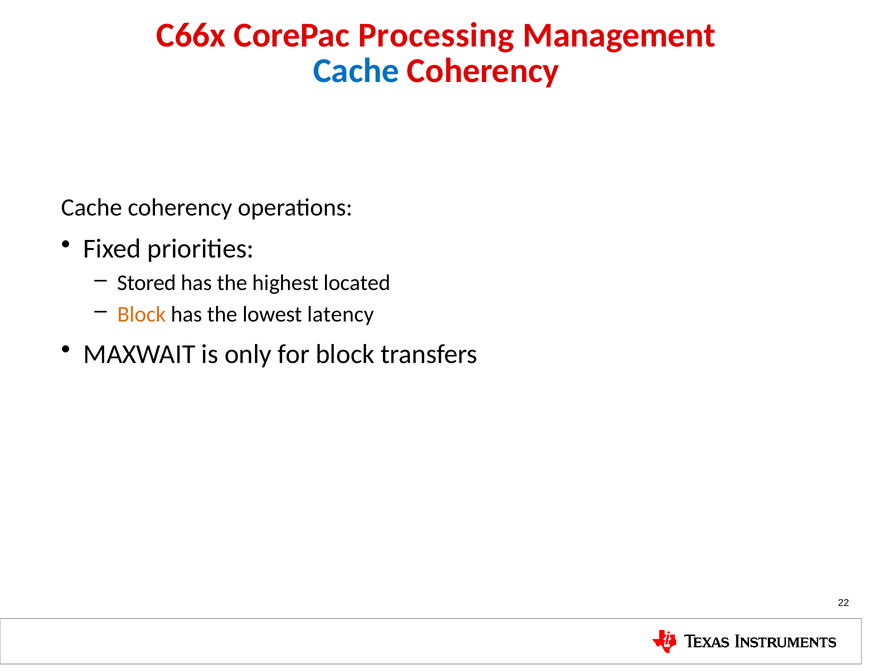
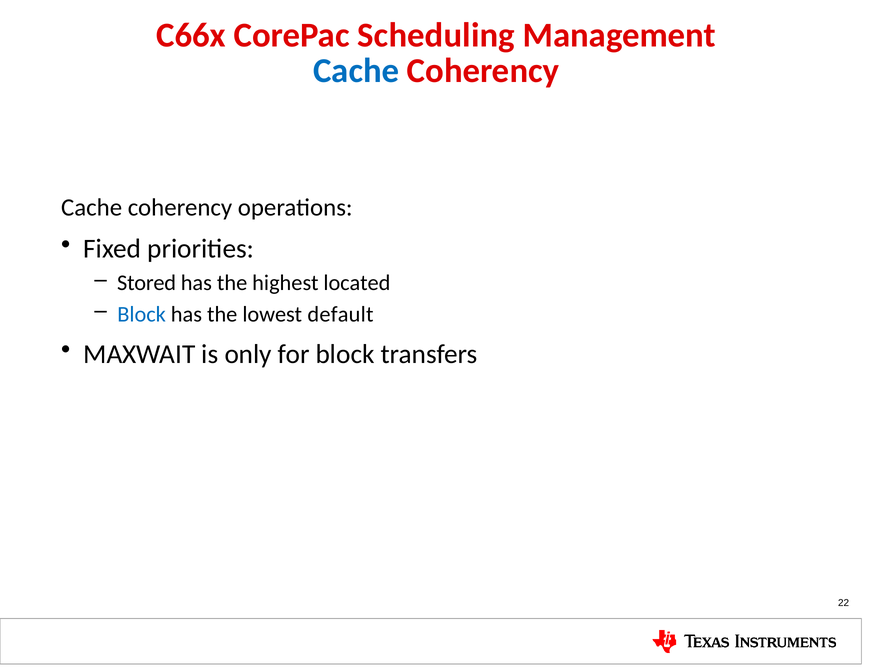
Processing: Processing -> Scheduling
Block at (142, 314) colour: orange -> blue
latency: latency -> default
